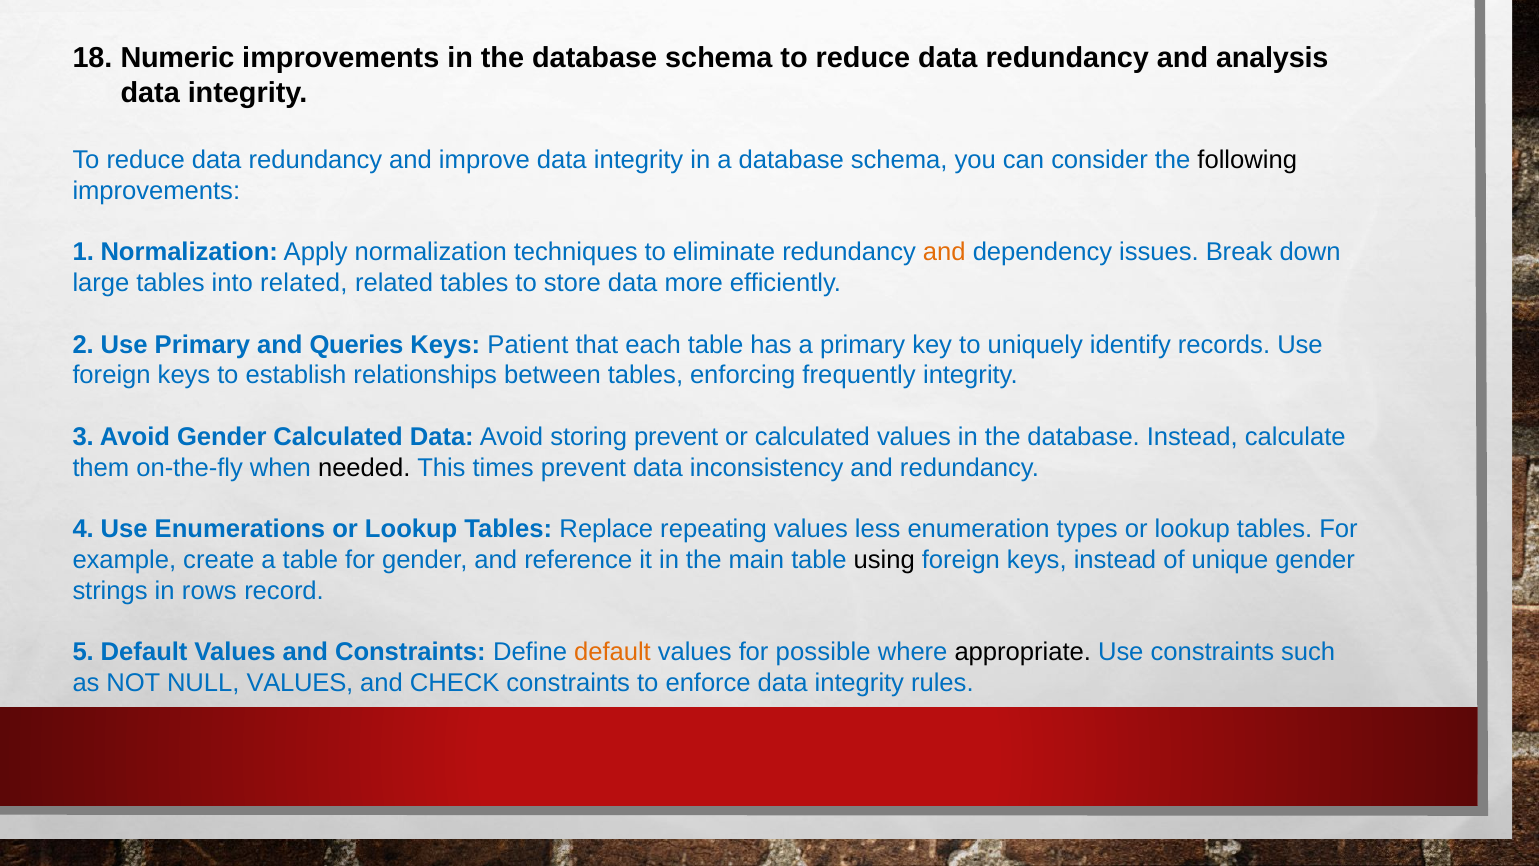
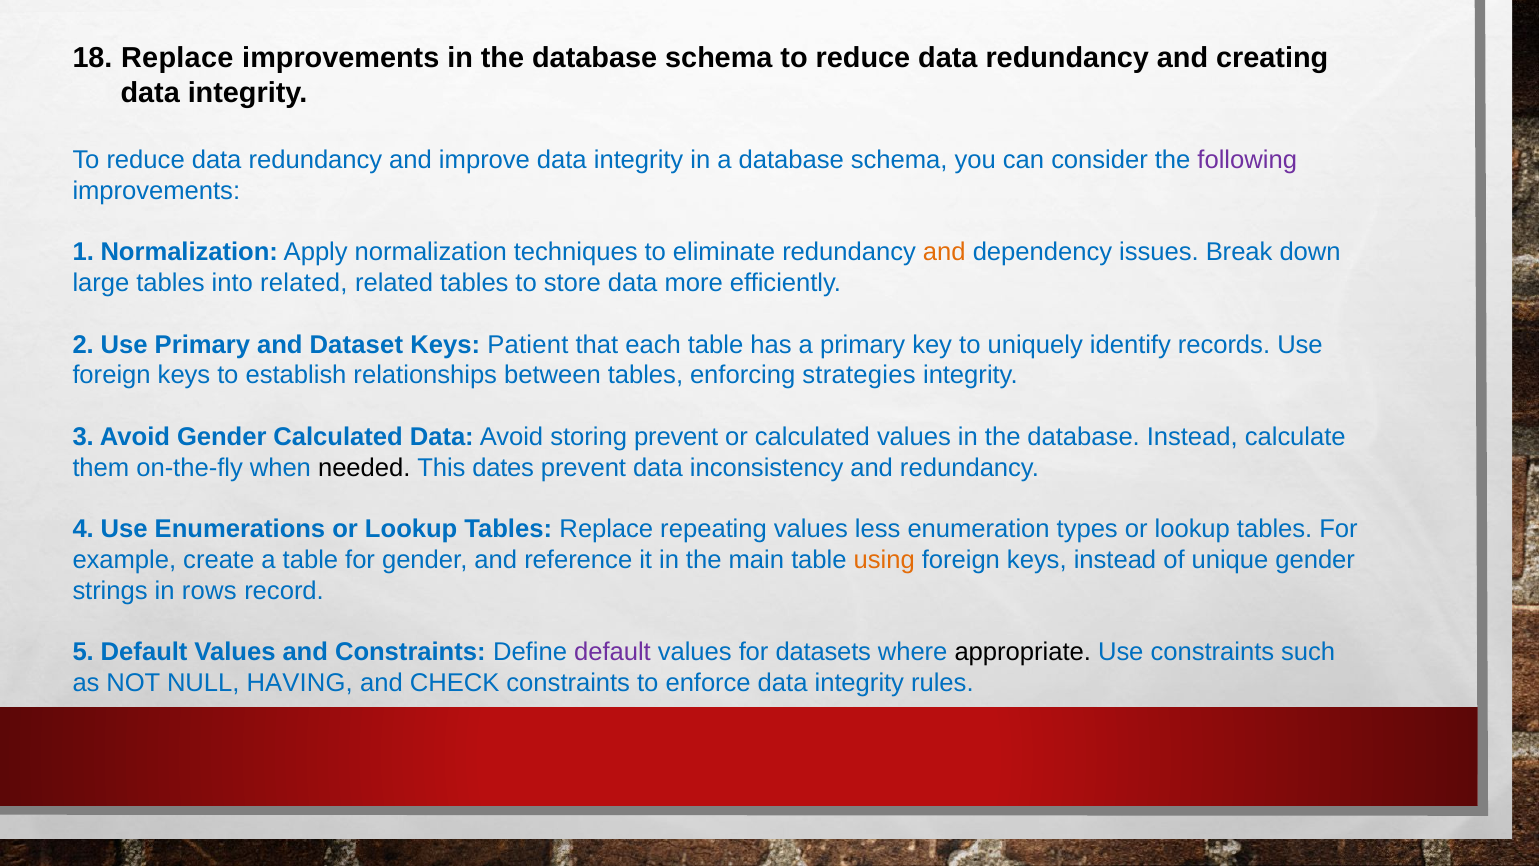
18 Numeric: Numeric -> Replace
analysis: analysis -> creating
following colour: black -> purple
Queries: Queries -> Dataset
frequently: frequently -> strategies
times: times -> dates
using colour: black -> orange
default at (612, 652) colour: orange -> purple
possible: possible -> datasets
NULL VALUES: VALUES -> HAVING
